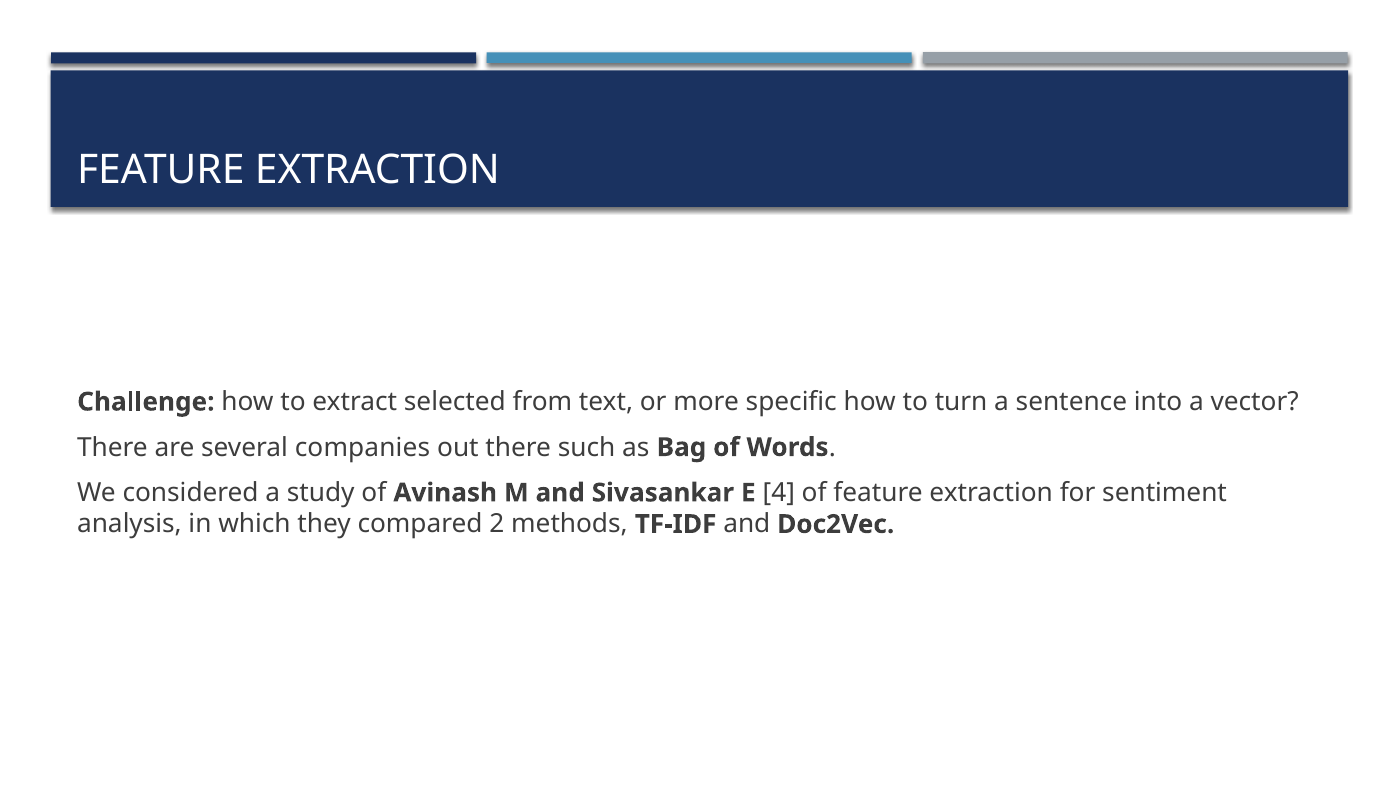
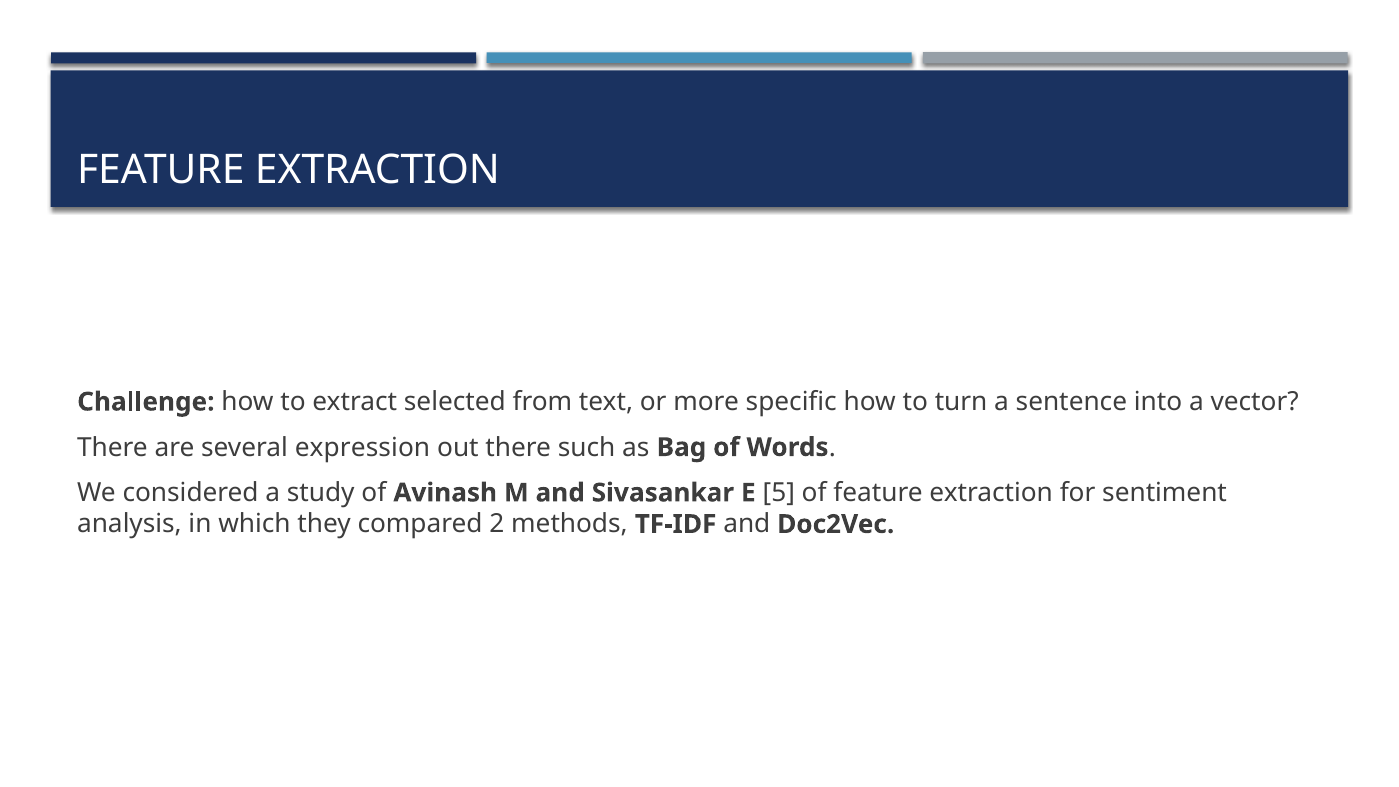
companies: companies -> expression
4: 4 -> 5
